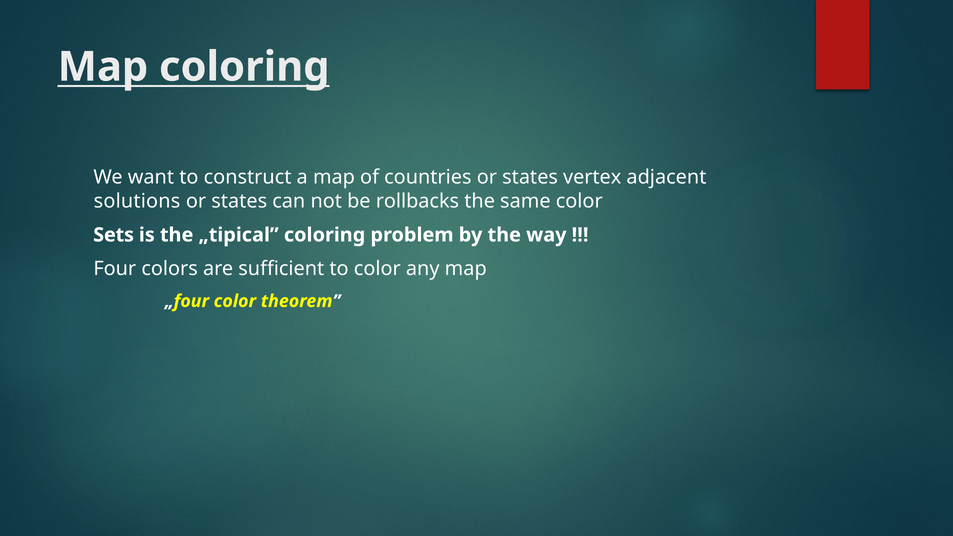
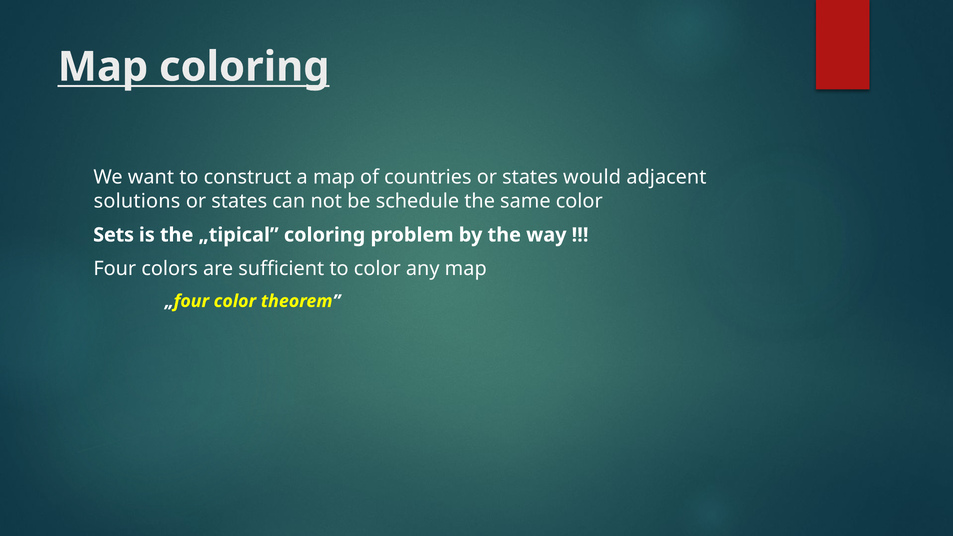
vertex: vertex -> would
rollbacks: rollbacks -> schedule
